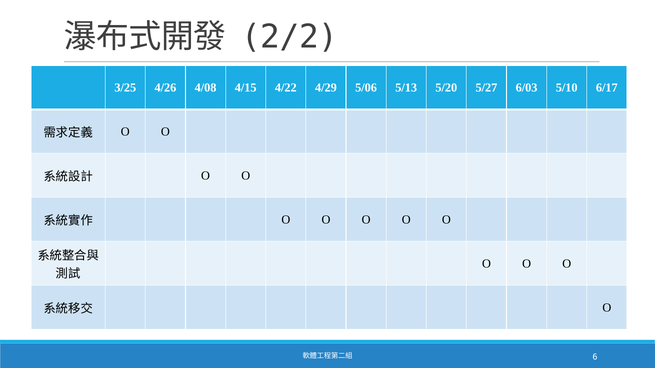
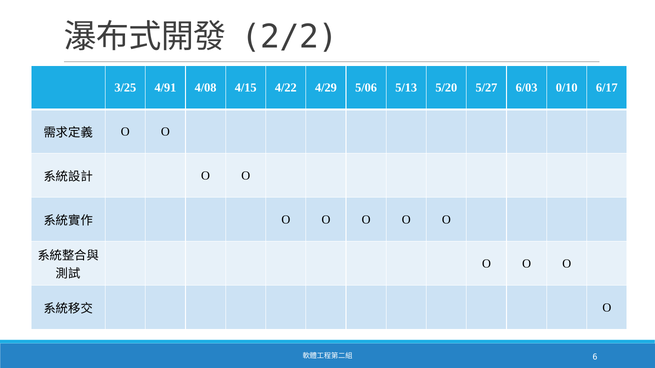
4/26: 4/26 -> 4/91
5/10: 5/10 -> 0/10
